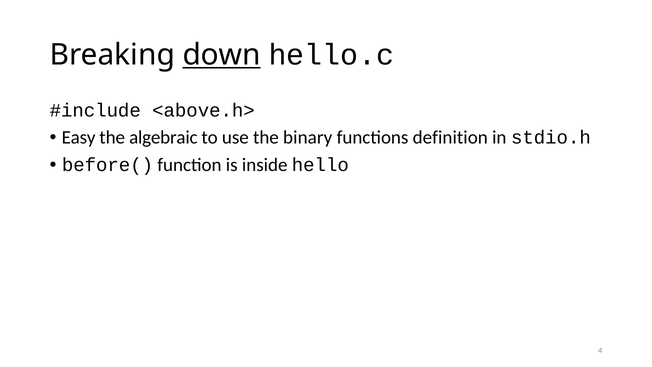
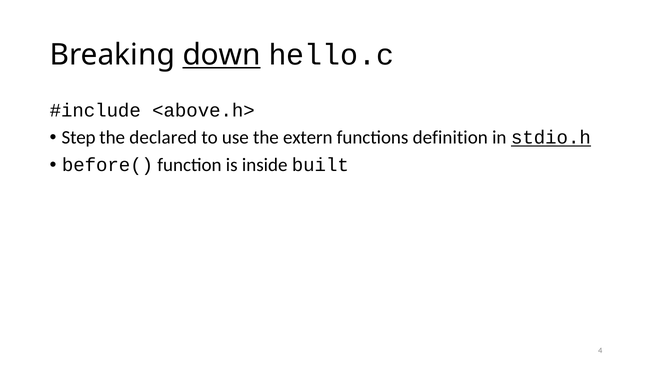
Easy: Easy -> Step
algebraic: algebraic -> declared
binary: binary -> extern
stdio.h underline: none -> present
hello: hello -> built
